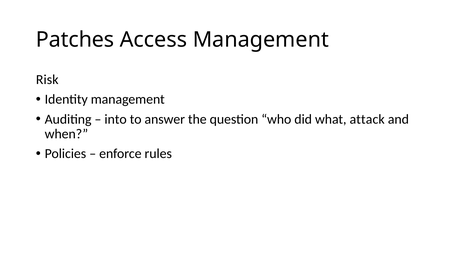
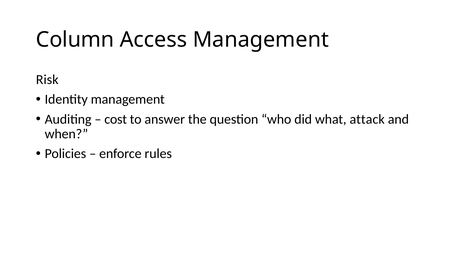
Patches: Patches -> Column
into: into -> cost
